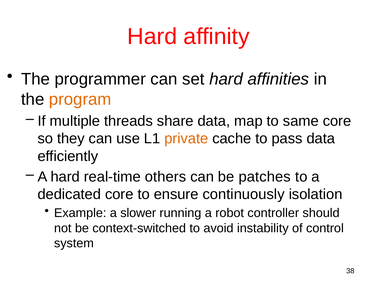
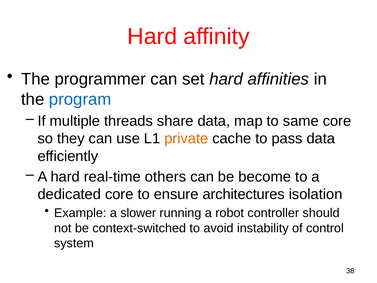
program colour: orange -> blue
patches: patches -> become
continuously: continuously -> architectures
